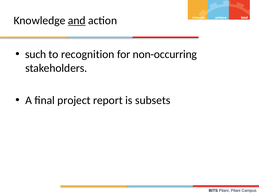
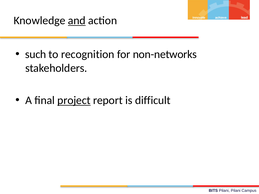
non-occurring: non-occurring -> non-networks
project underline: none -> present
subsets: subsets -> difficult
